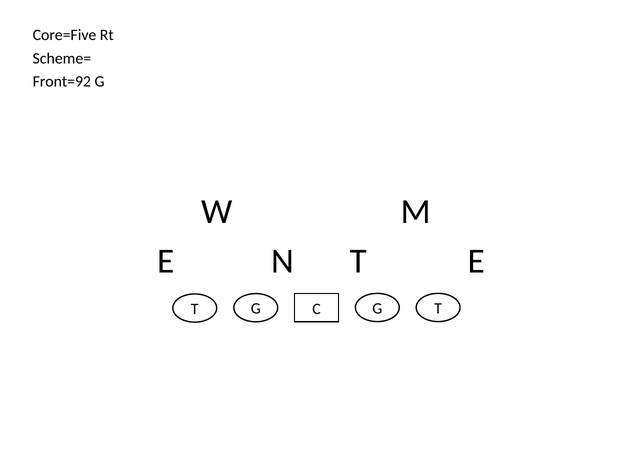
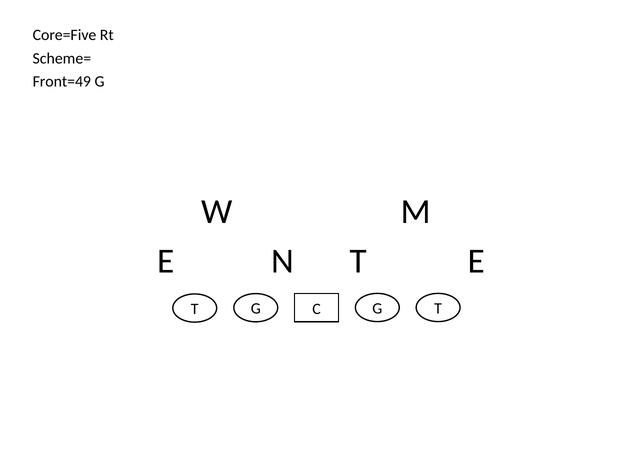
Front=92: Front=92 -> Front=49
